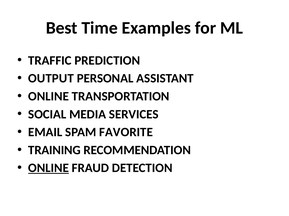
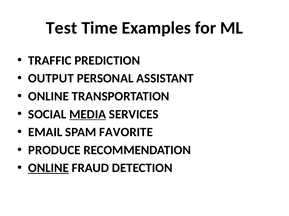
Best: Best -> Test
MEDIA underline: none -> present
TRAINING: TRAINING -> PRODUCE
